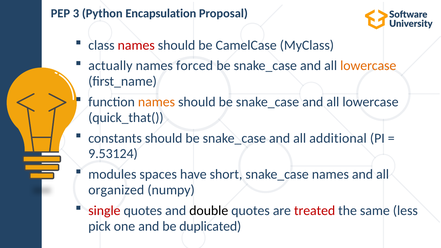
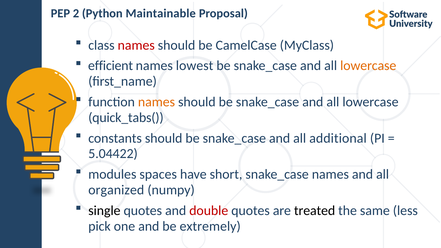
3: 3 -> 2
Encapsulation: Encapsulation -> Maintainable
actually: actually -> efficient
forced: forced -> lowest
quick_that(: quick_that( -> quick_tabs(
9.53124: 9.53124 -> 5.04422
single colour: red -> black
double colour: black -> red
treated colour: red -> black
duplicated: duplicated -> extremely
